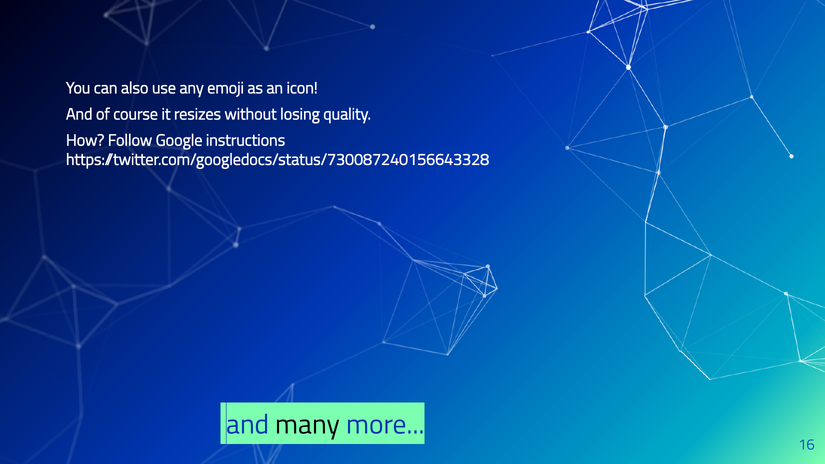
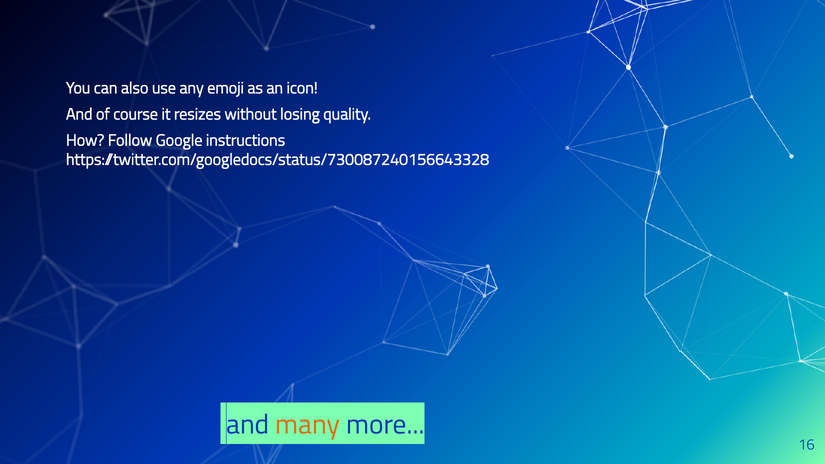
many colour: black -> orange
